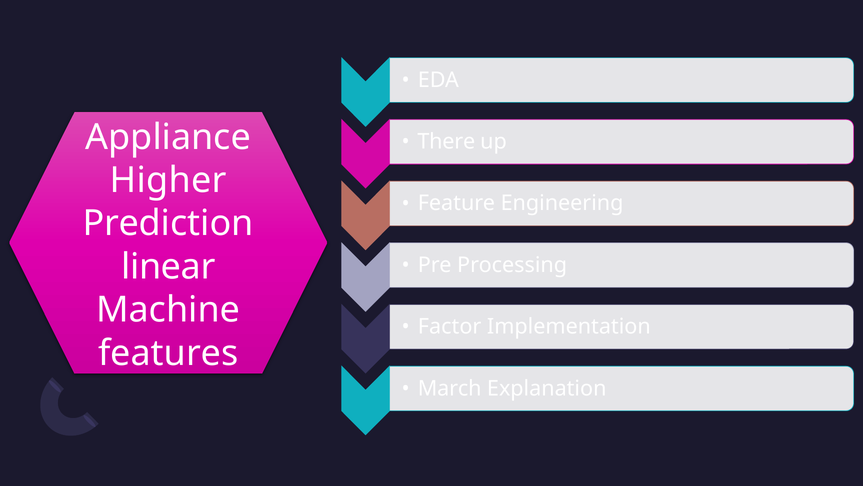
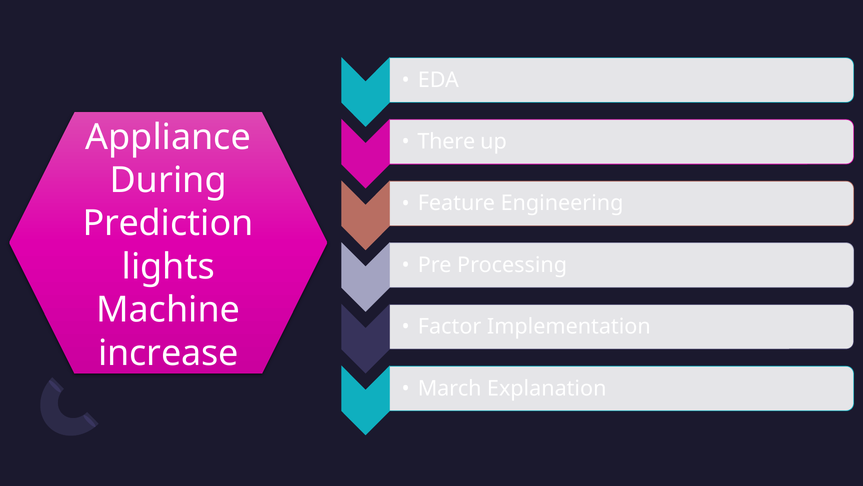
Higher: Higher -> During
linear: linear -> lights
features: features -> increase
